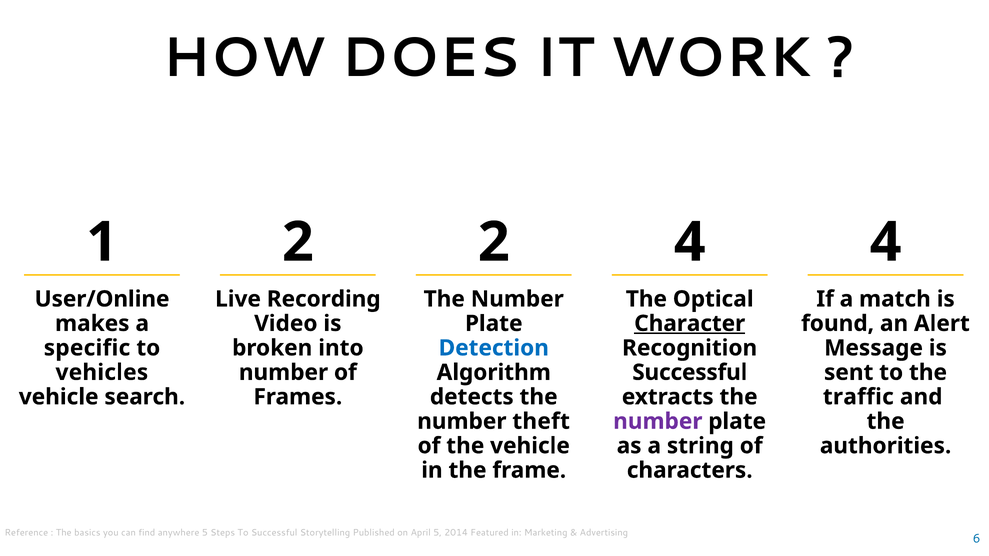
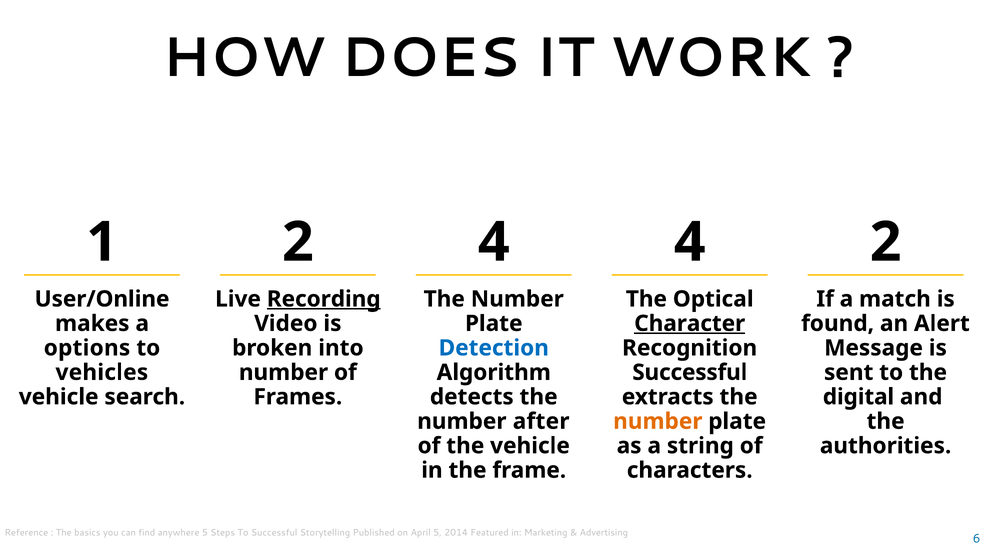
2 2: 2 -> 4
4 4: 4 -> 2
Recording underline: none -> present
specific: specific -> options
traffic: traffic -> digital
theft: theft -> after
number at (658, 422) colour: purple -> orange
